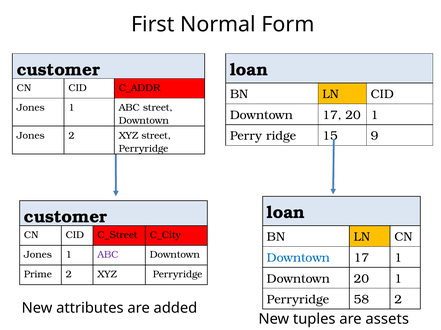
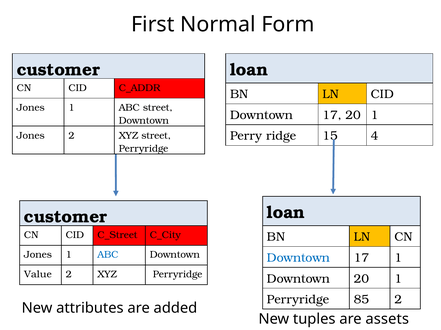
9: 9 -> 4
ABC at (108, 255) colour: purple -> blue
Prime: Prime -> Value
58: 58 -> 85
